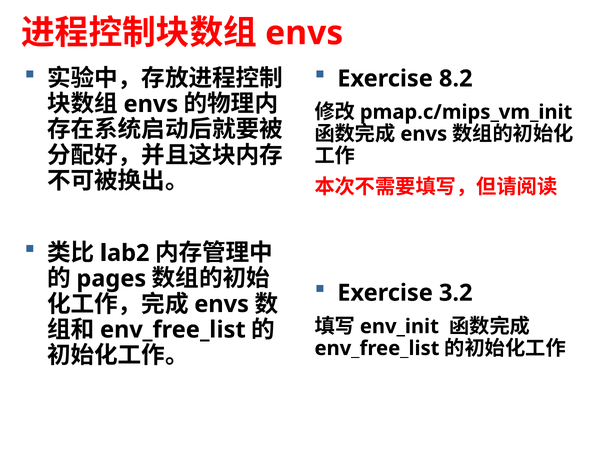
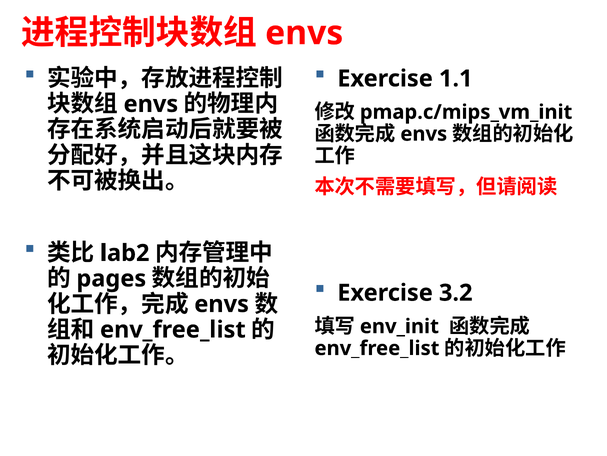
8.2: 8.2 -> 1.1
